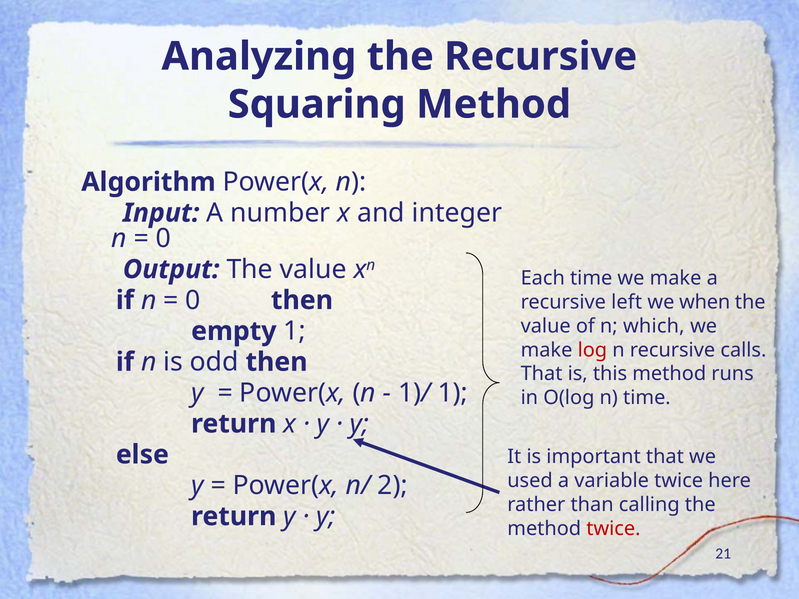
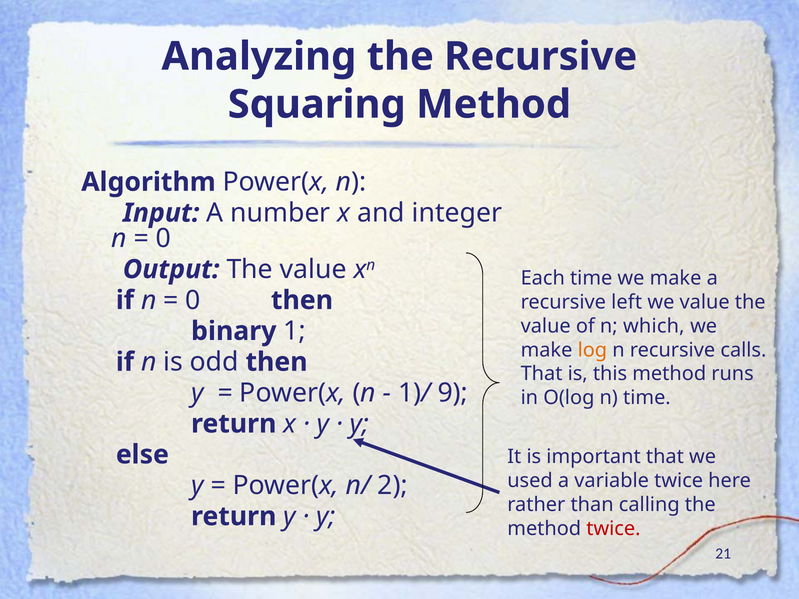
we when: when -> value
empty: empty -> binary
log colour: red -> orange
1)/ 1: 1 -> 9
